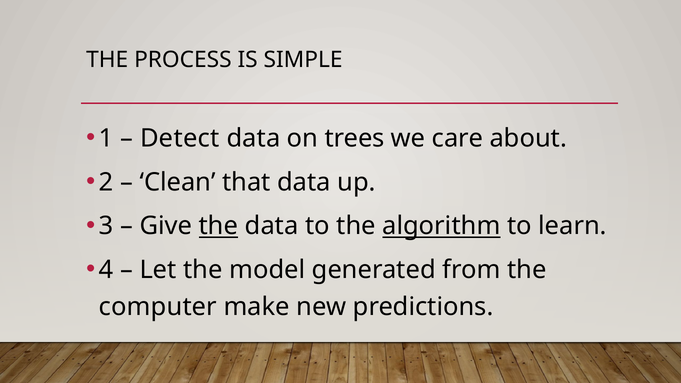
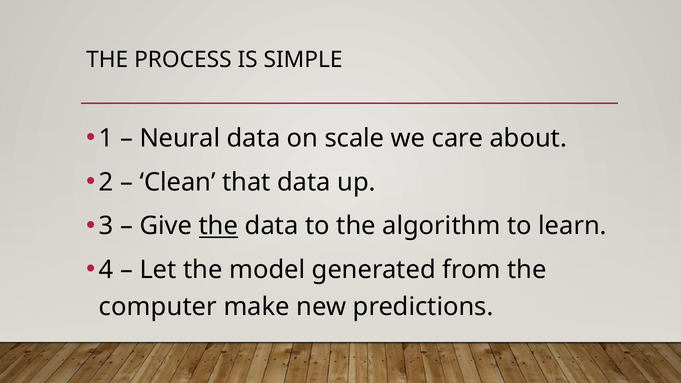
Detect: Detect -> Neural
trees: trees -> scale
algorithm underline: present -> none
